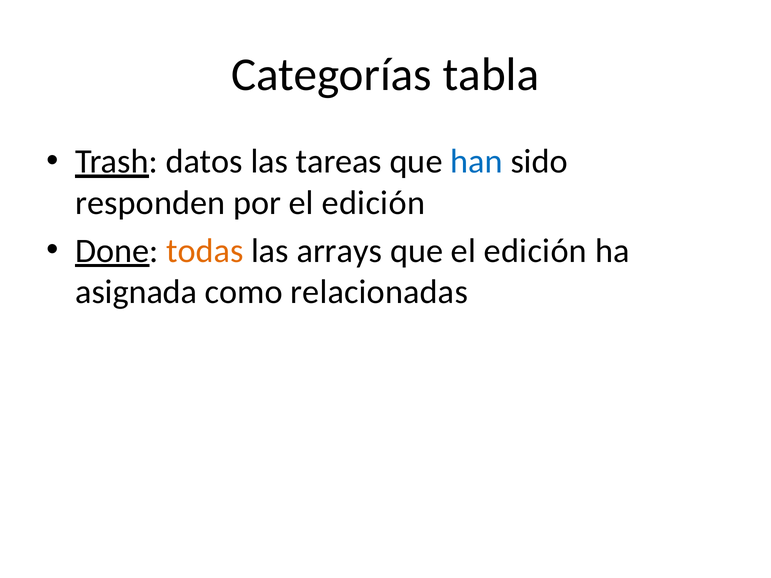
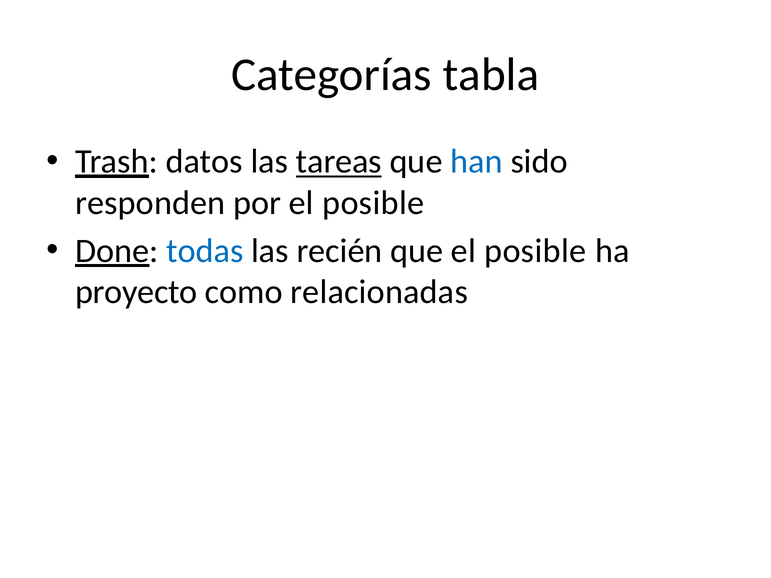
tareas underline: none -> present
por el edición: edición -> posible
todas colour: orange -> blue
arrays: arrays -> recién
que el edición: edición -> posible
asignada: asignada -> proyecto
